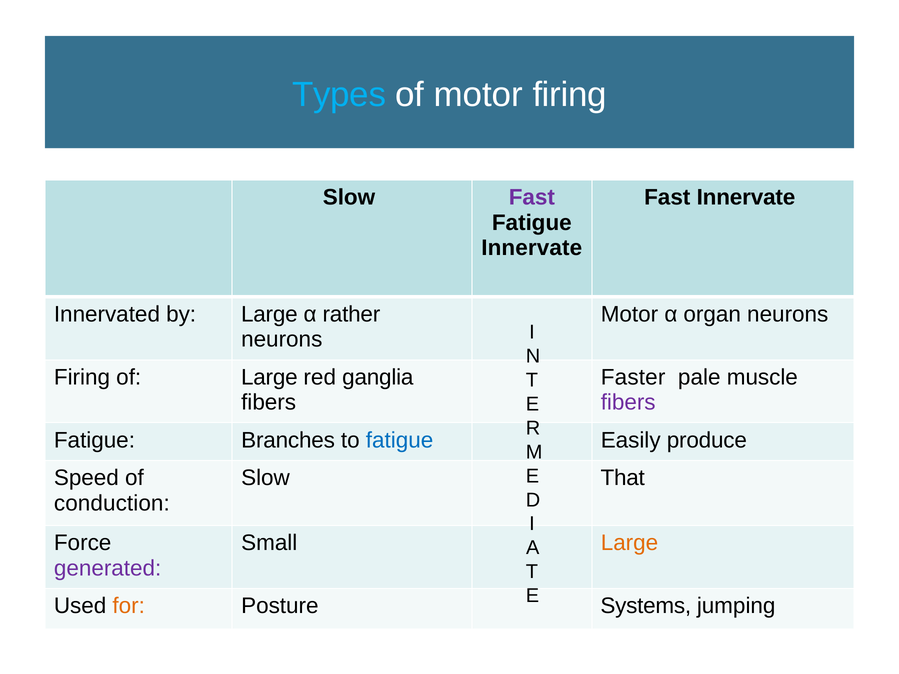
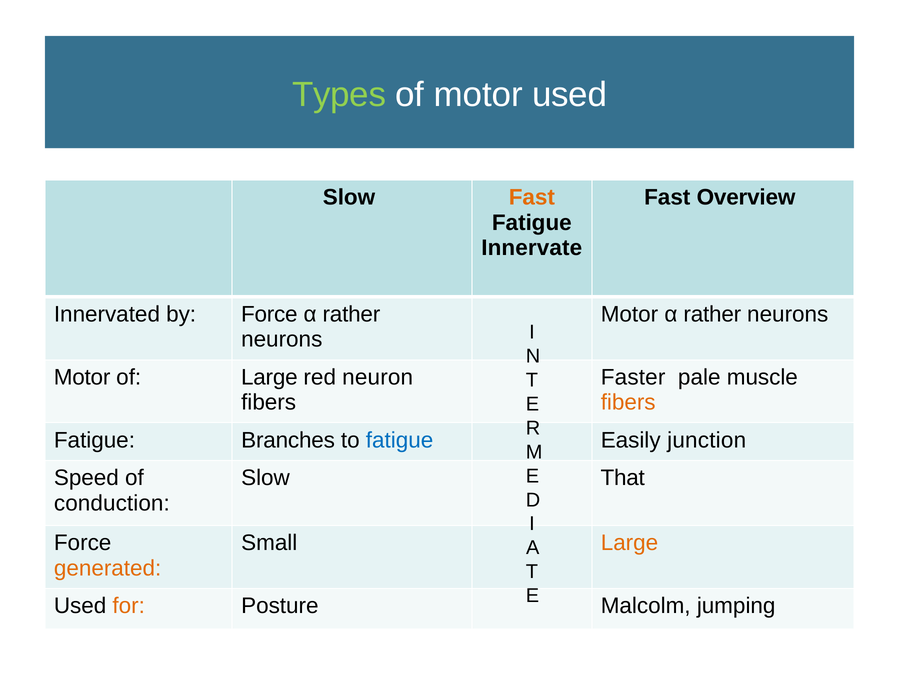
Types colour: light blue -> light green
motor firing: firing -> used
Fast at (532, 198) colour: purple -> orange
Fast Innervate: Innervate -> Overview
by Large: Large -> Force
organ at (712, 314): organ -> rather
Firing at (82, 377): Firing -> Motor
ganglia: ganglia -> neuron
fibers at (628, 403) colour: purple -> orange
produce: produce -> junction
generated colour: purple -> orange
Systems: Systems -> Malcolm
